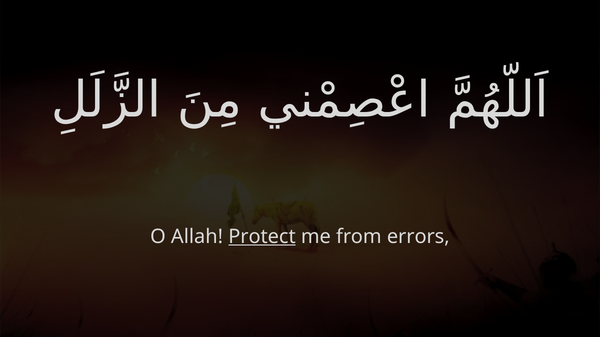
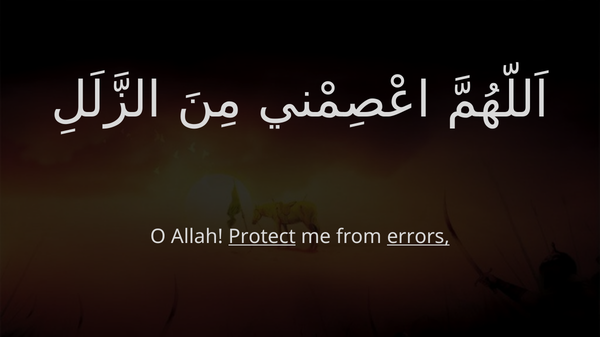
errors underline: none -> present
